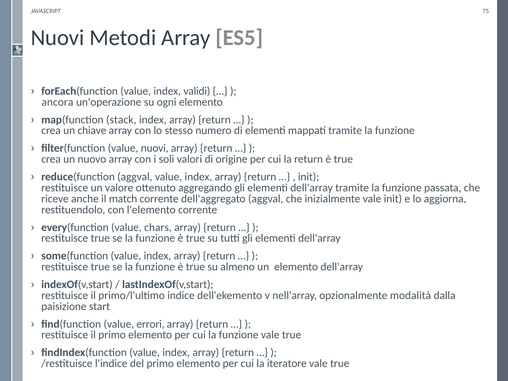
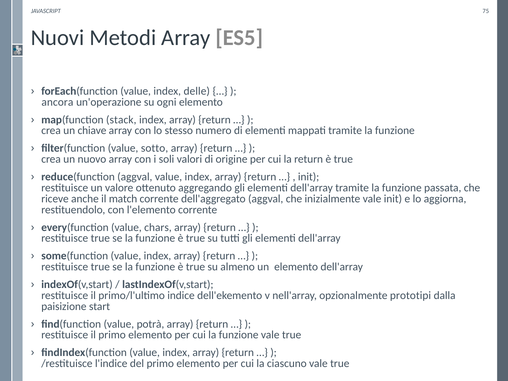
validi: validi -> delle
value nuovi: nuovi -> sotto
modalità: modalità -> prototipi
errori: errori -> potrà
iteratore: iteratore -> ciascuno
